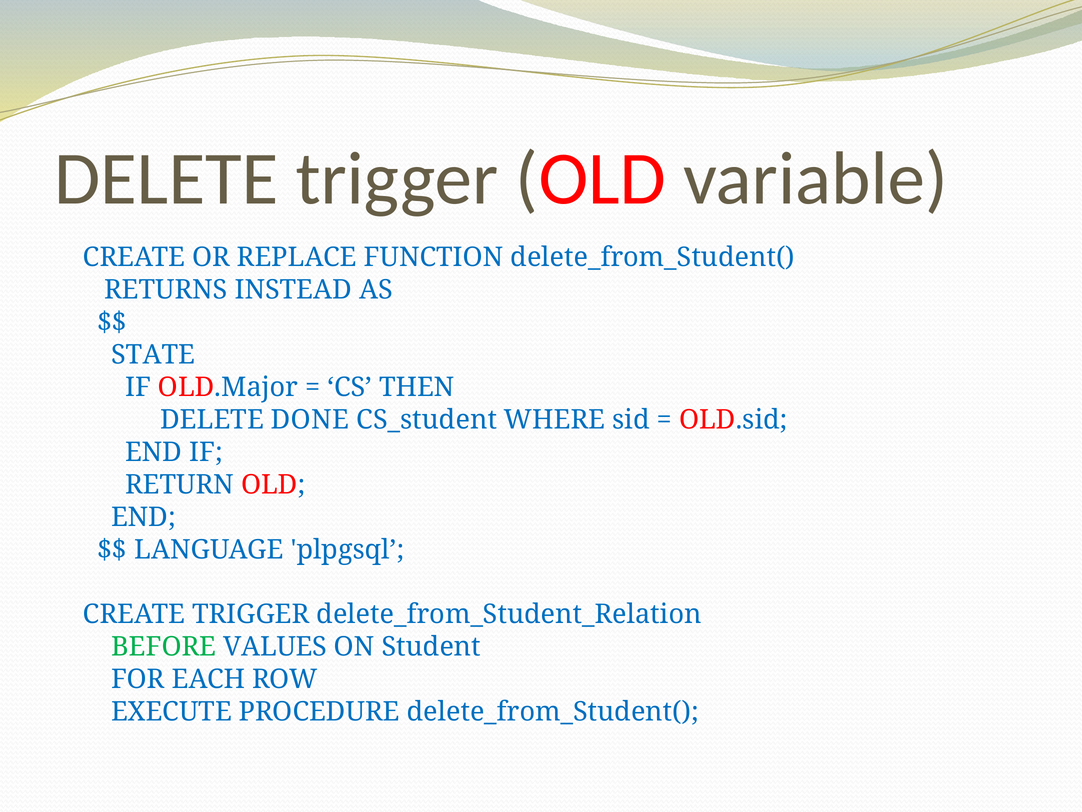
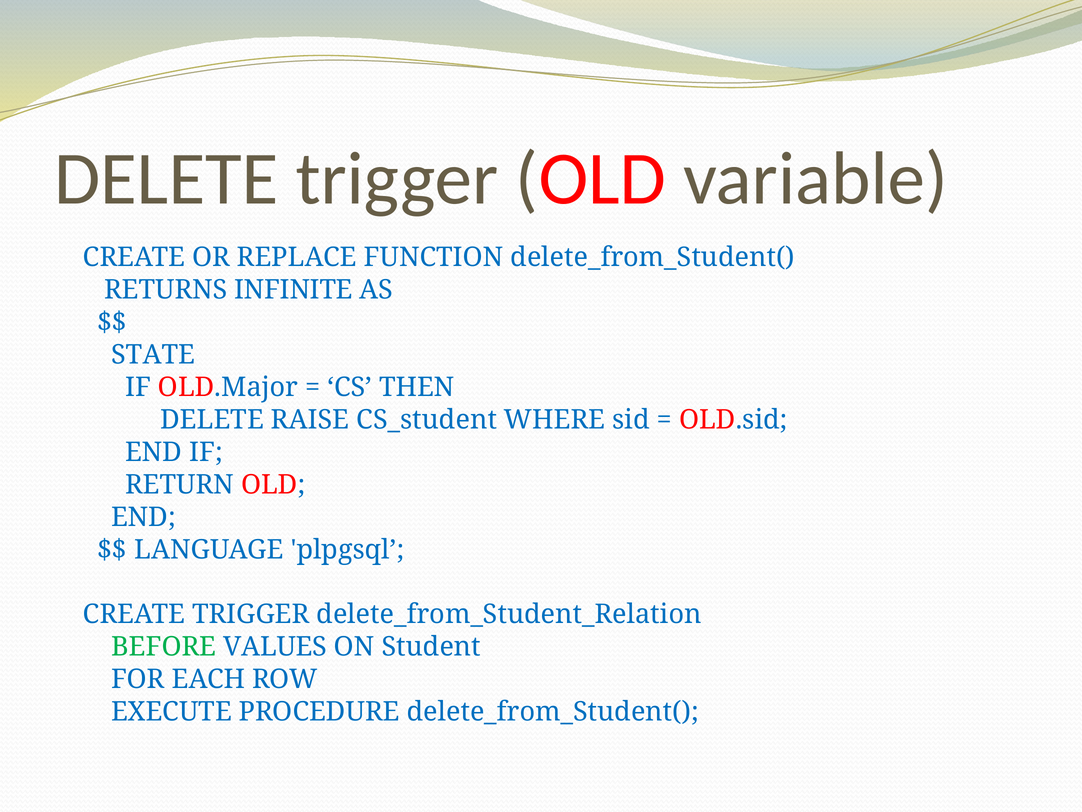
INSTEAD: INSTEAD -> INFINITE
DONE: DONE -> RAISE
